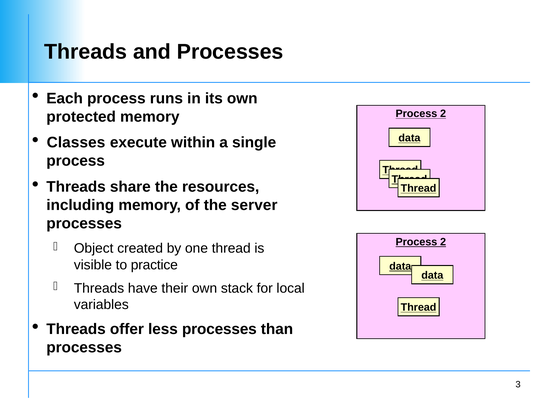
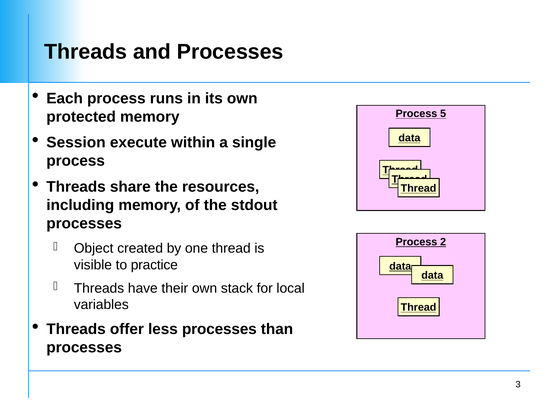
2 at (443, 114): 2 -> 5
Classes: Classes -> Session
server: server -> stdout
